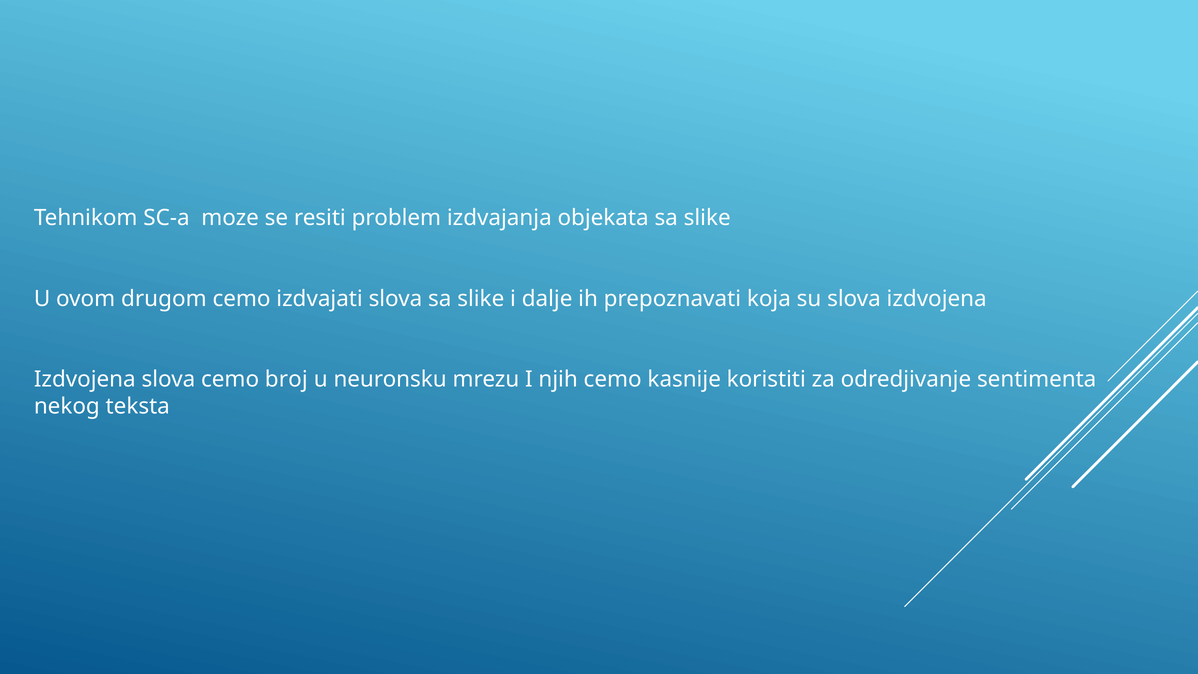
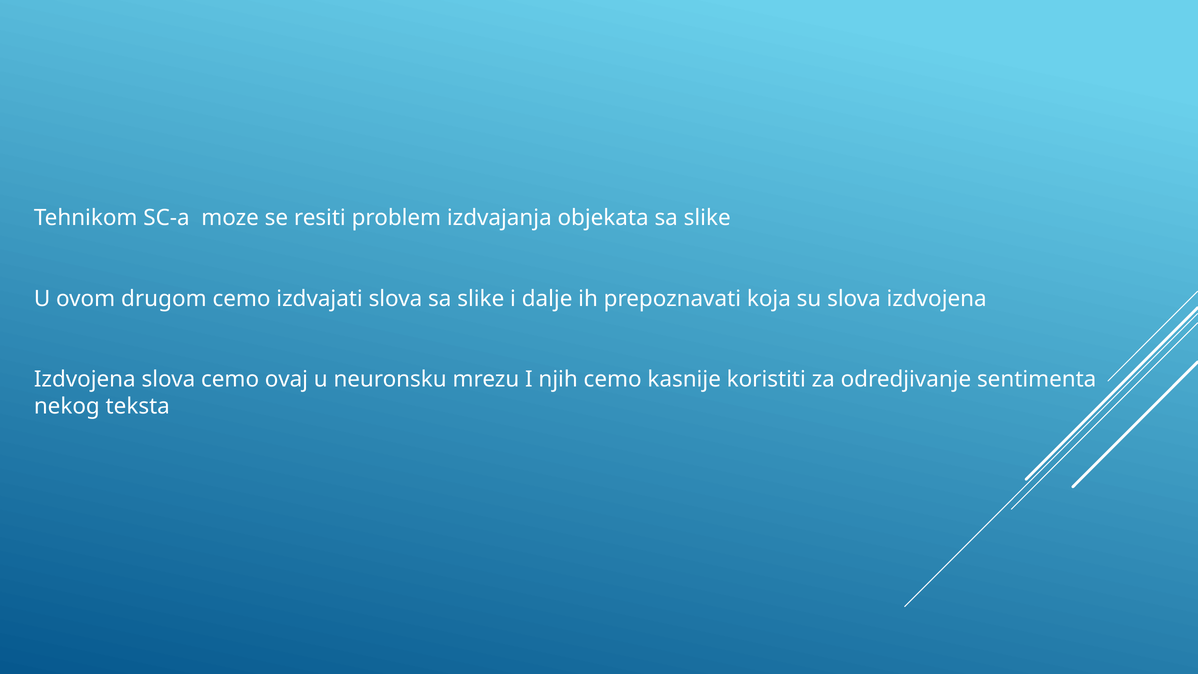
broj: broj -> ovaj
